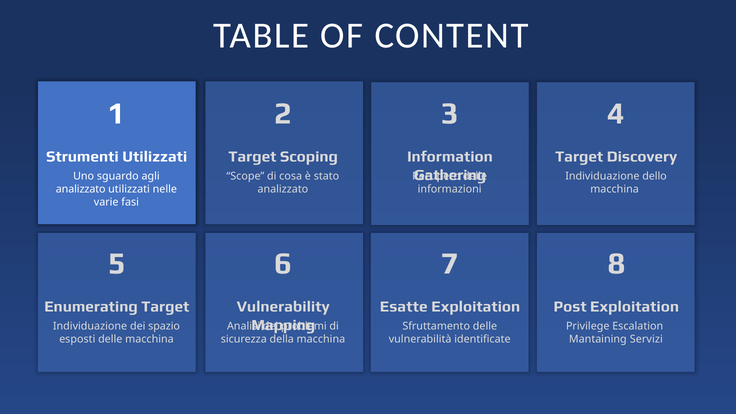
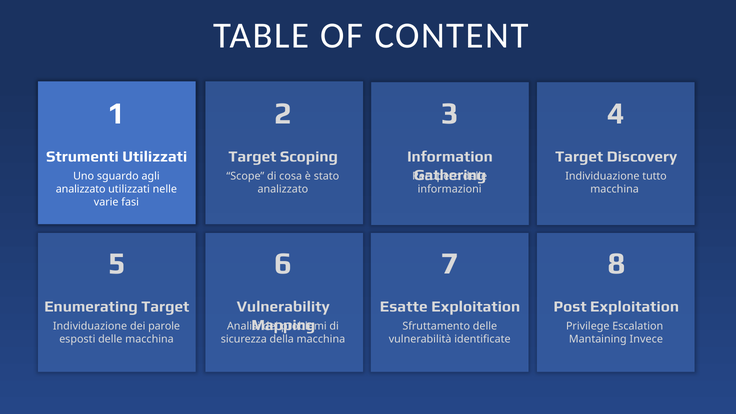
dello: dello -> tutto
spazio: spazio -> parole
Servizi: Servizi -> Invece
